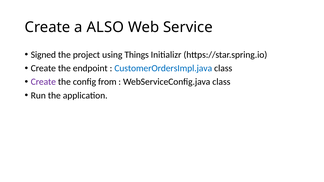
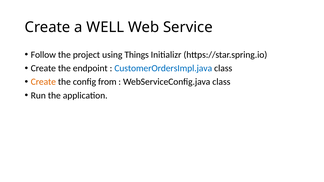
ALSO: ALSO -> WELL
Signed: Signed -> Follow
Create at (43, 82) colour: purple -> orange
